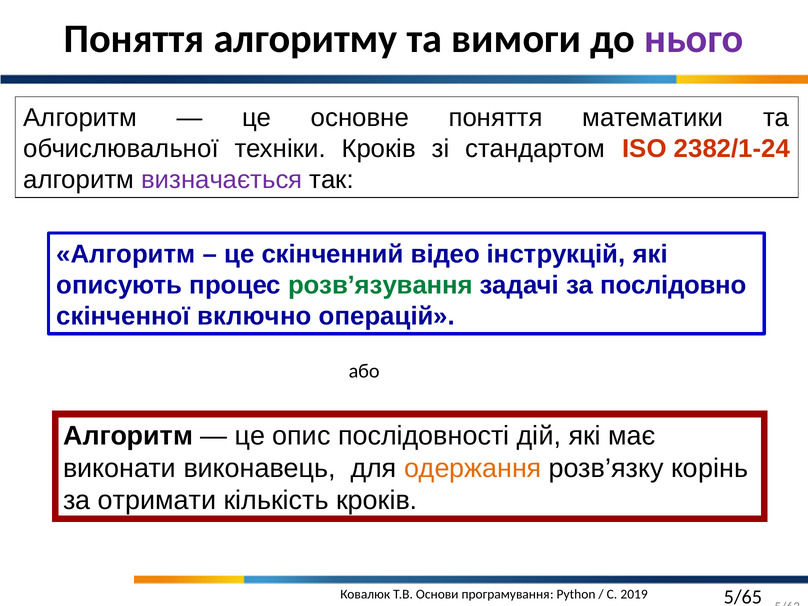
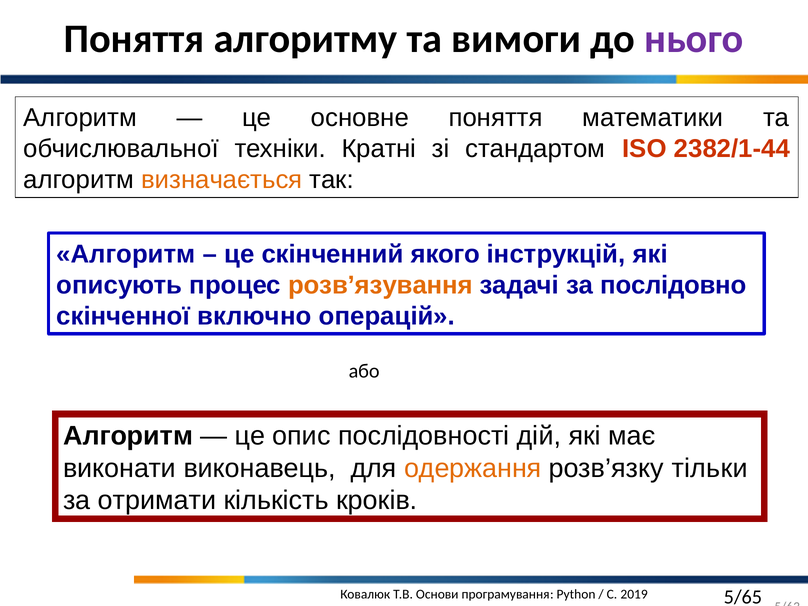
техніки Кроків: Кроків -> Кратні
2382/1-24: 2382/1-24 -> 2382/1-44
визначається colour: purple -> orange
відео: відео -> якого
розв’язування colour: green -> orange
корінь: корінь -> тільки
